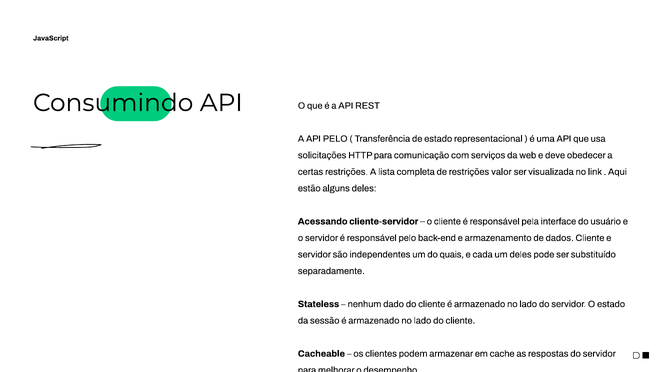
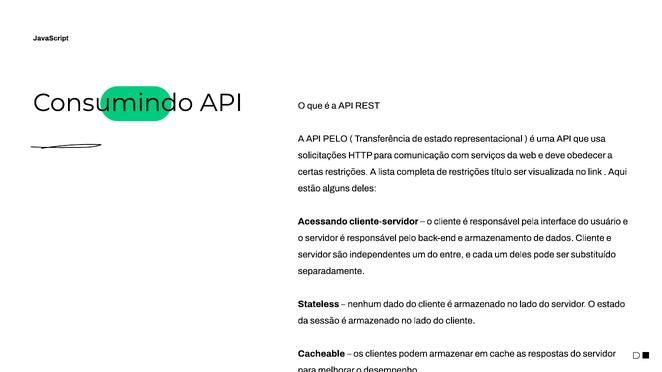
valor: valor -> título
quais: quais -> entre
